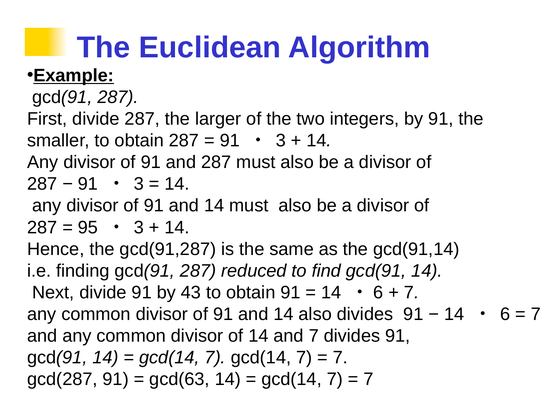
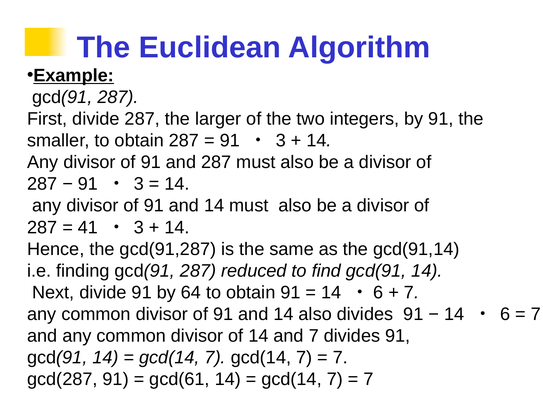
95: 95 -> 41
43: 43 -> 64
gcd(63: gcd(63 -> gcd(61
